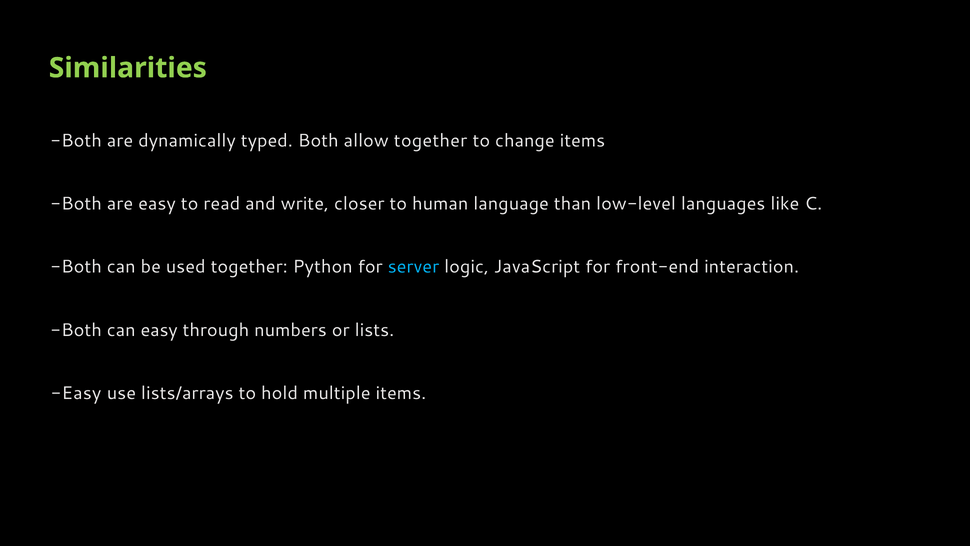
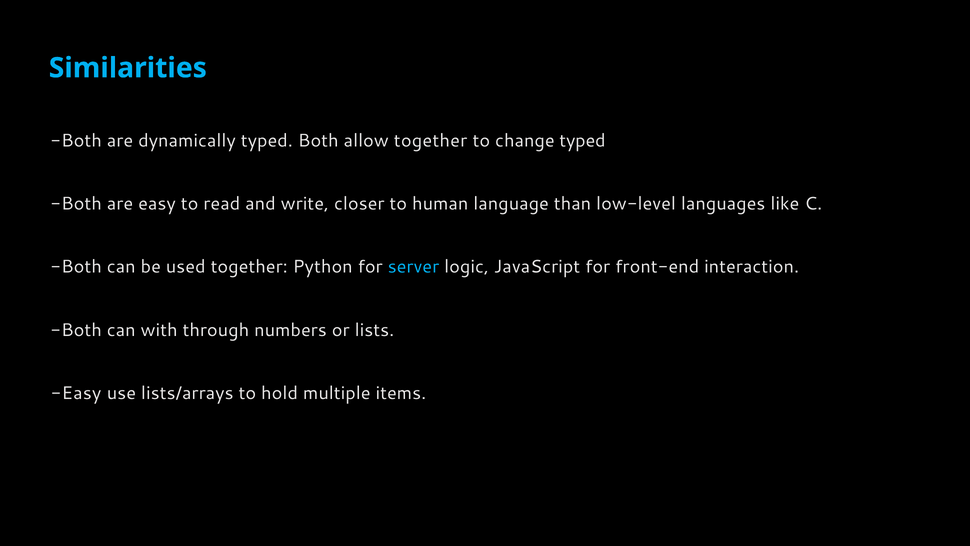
Similarities colour: light green -> light blue
change items: items -> typed
can easy: easy -> with
